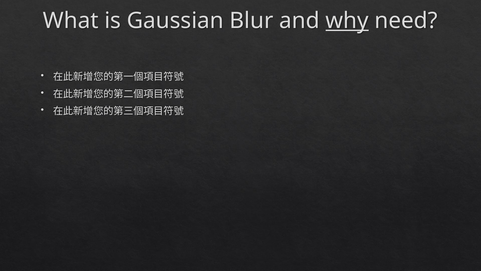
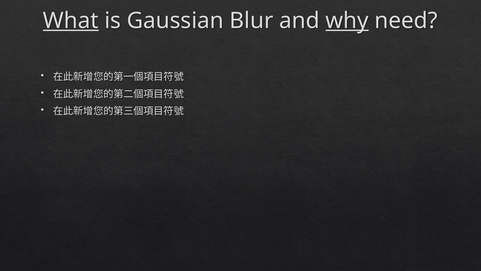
What underline: none -> present
